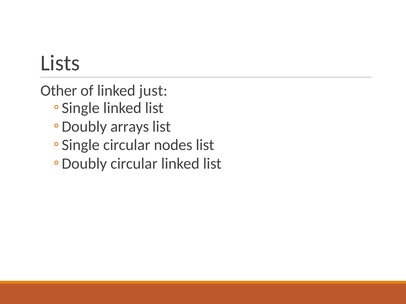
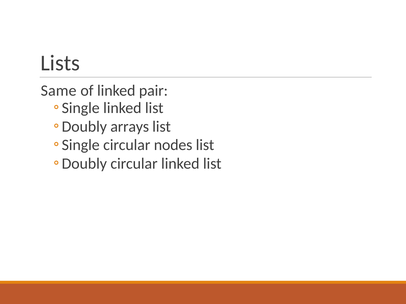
Other: Other -> Same
just: just -> pair
